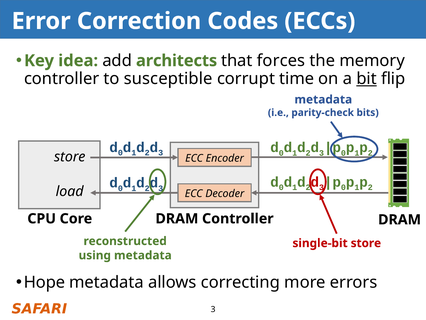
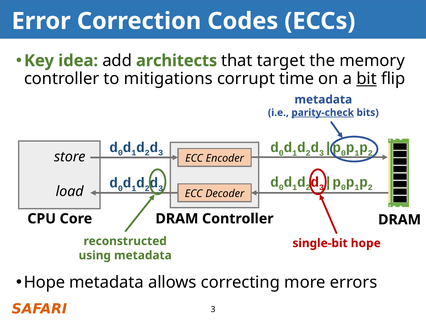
forces: forces -> target
susceptible: susceptible -> mitigations
parity-check underline: none -> present
single-bit store: store -> hope
